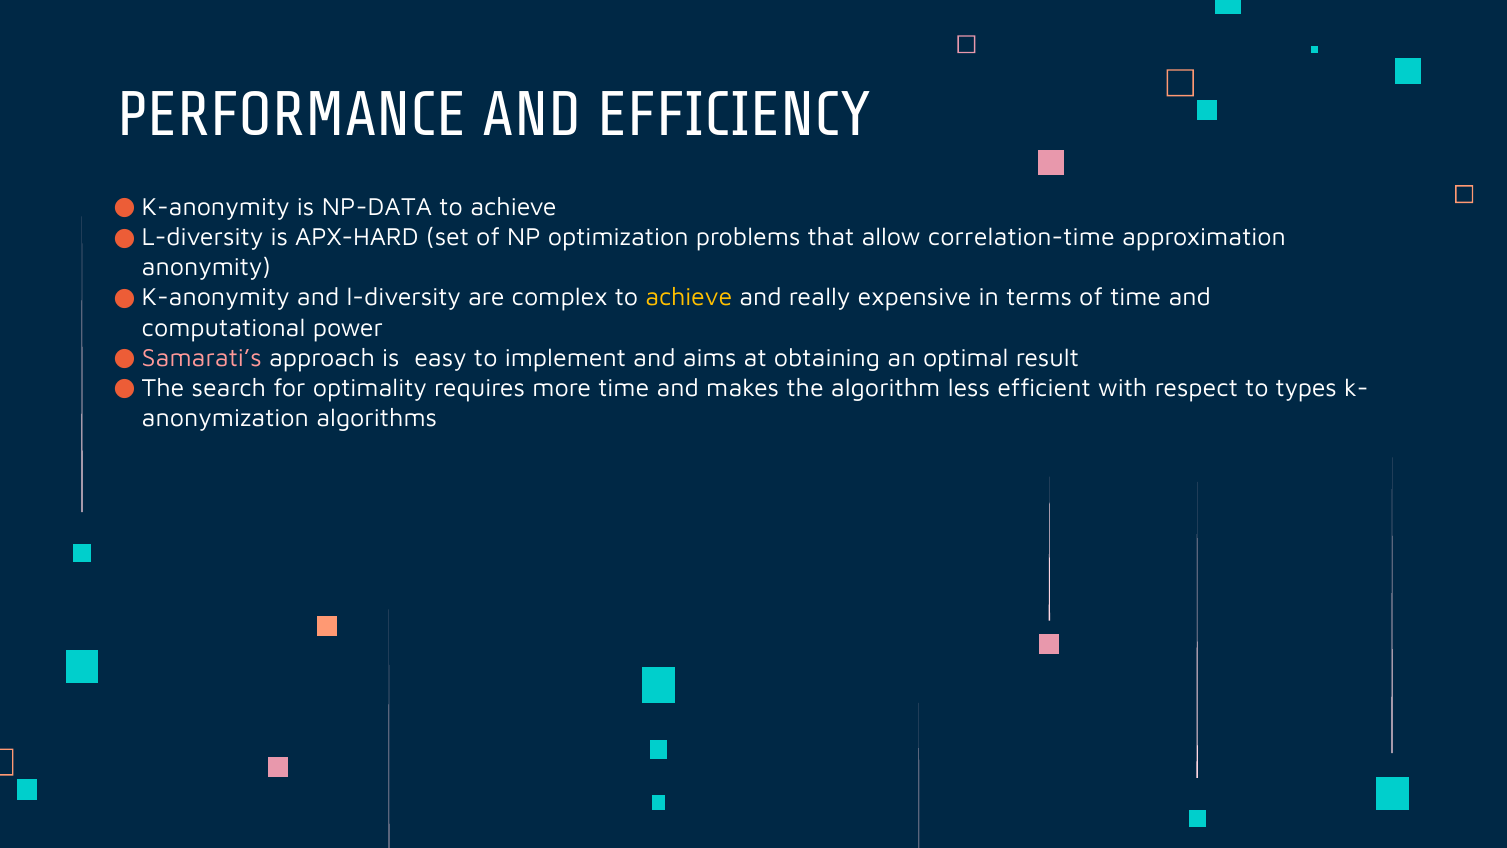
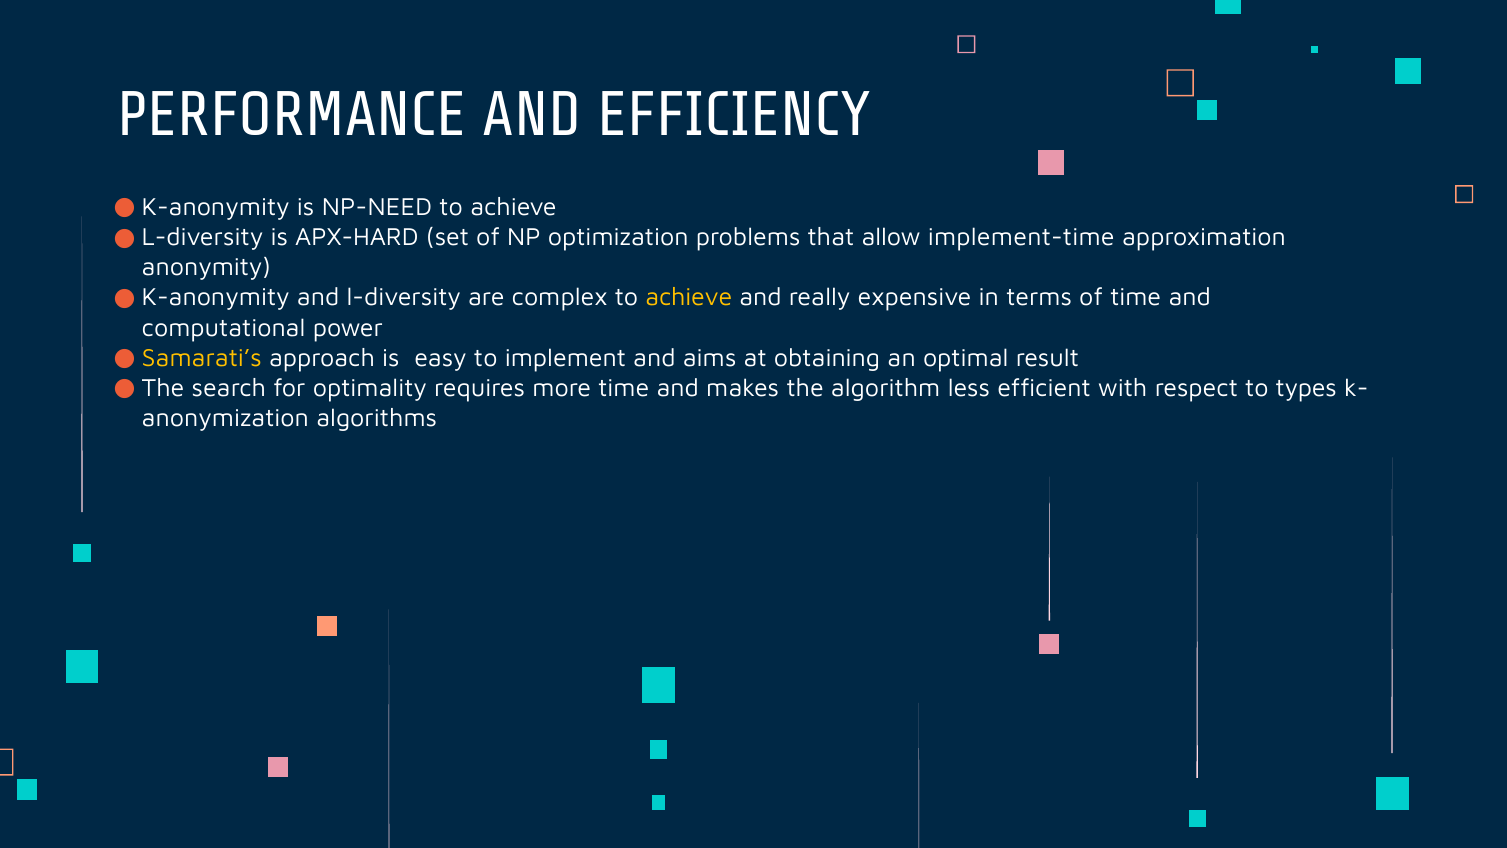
NP-DATA: NP-DATA -> NP-NEED
correlation-time: correlation-time -> implement-time
Samarati’s colour: pink -> yellow
